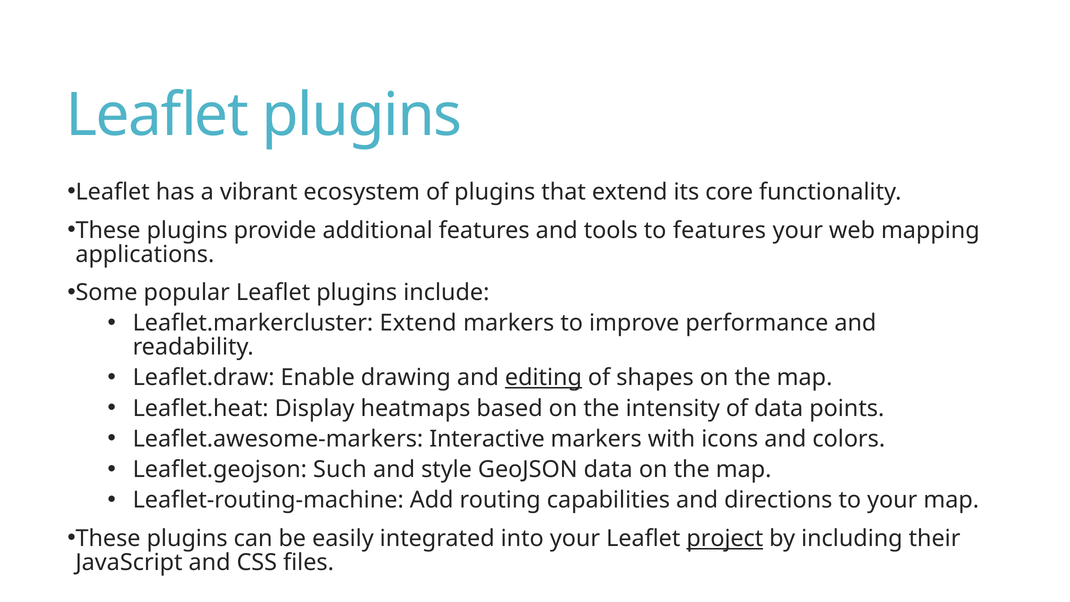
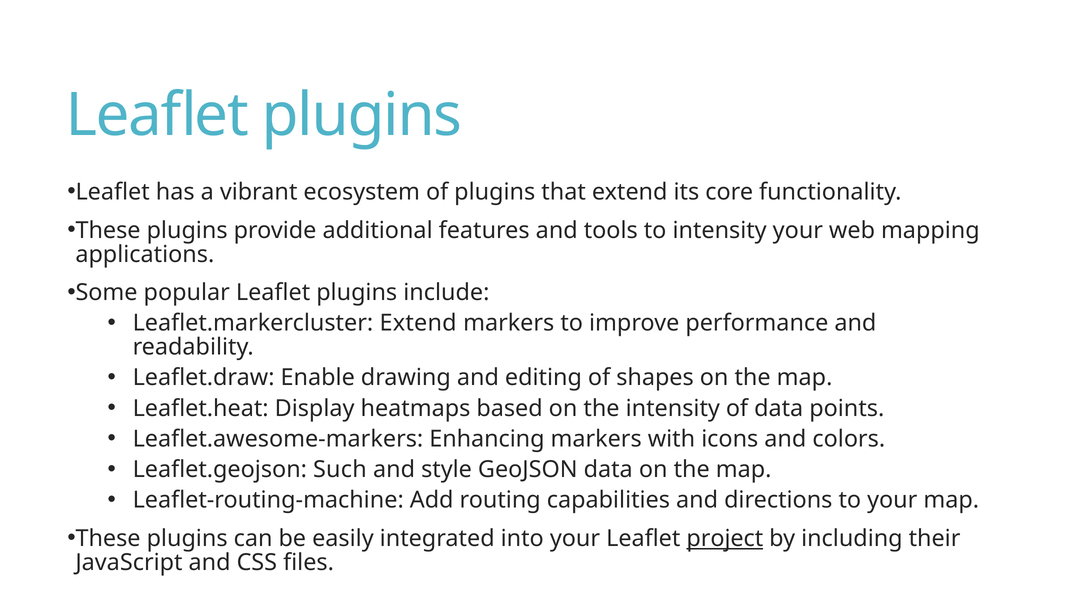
to features: features -> intensity
editing underline: present -> none
Interactive: Interactive -> Enhancing
